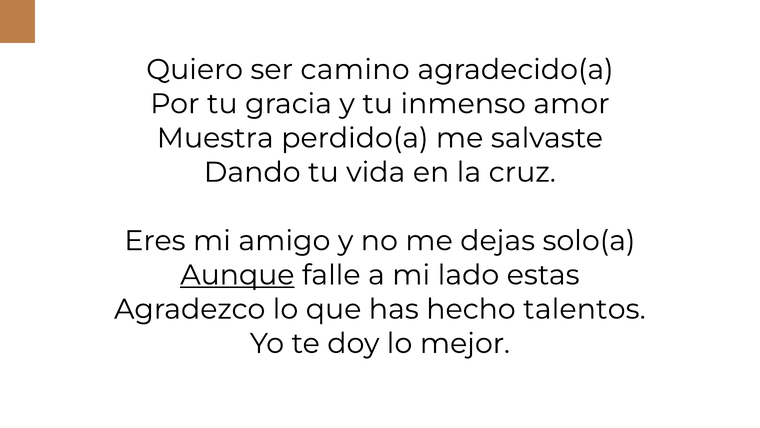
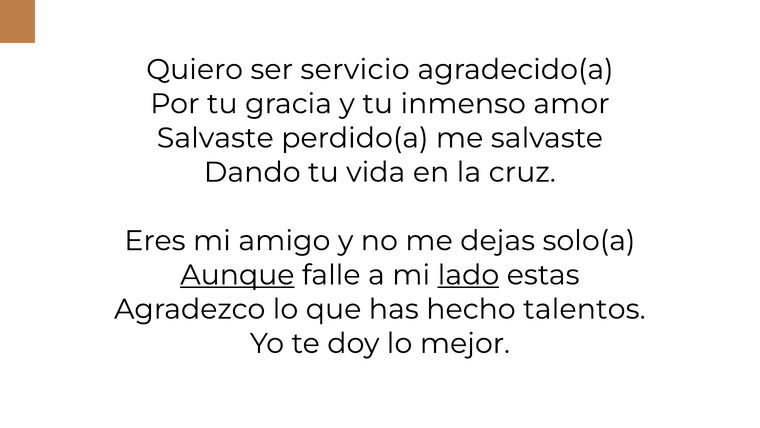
camino: camino -> servicio
Muestra at (215, 138): Muestra -> Salvaste
lado underline: none -> present
